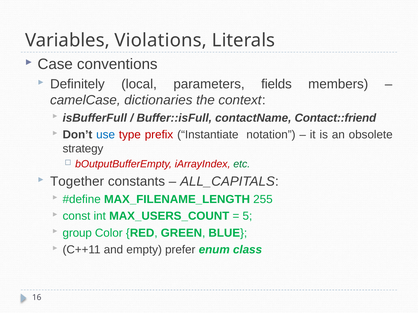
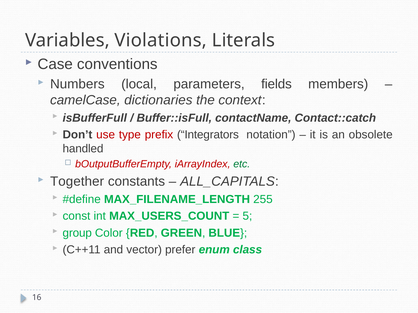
Definitely: Definitely -> Numbers
Contact::friend: Contact::friend -> Contact::catch
use colour: blue -> red
Instantiate: Instantiate -> Integrators
strategy: strategy -> handled
empty: empty -> vector
